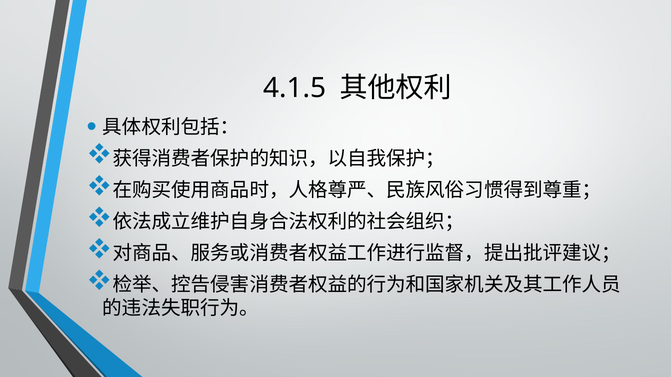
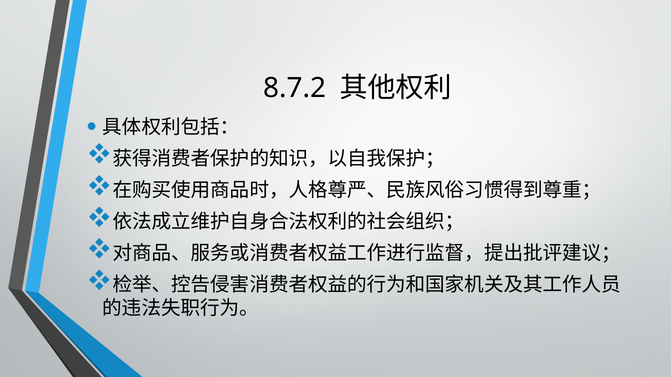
4.1.5: 4.1.5 -> 8.7.2
